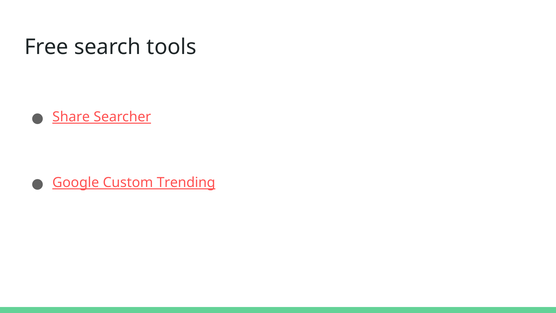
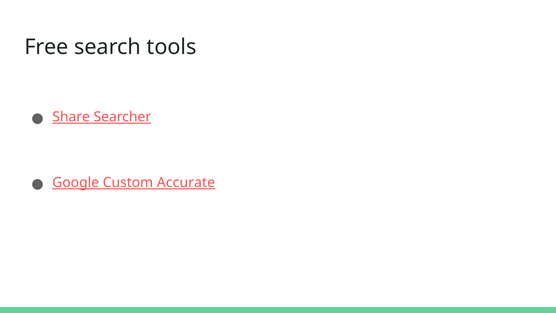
Trending: Trending -> Accurate
